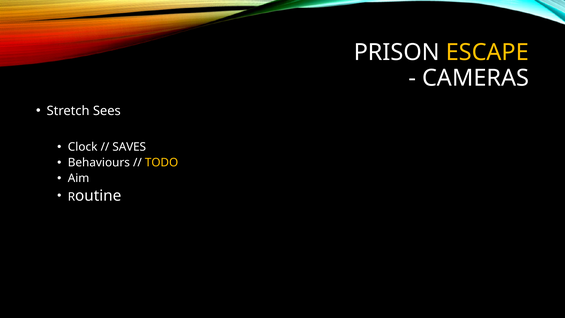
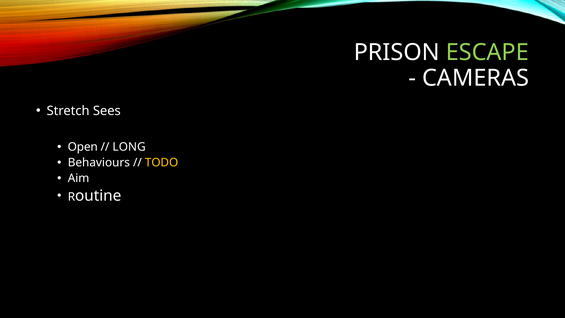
ESCAPE colour: yellow -> light green
Clock: Clock -> Open
SAVES: SAVES -> LONG
